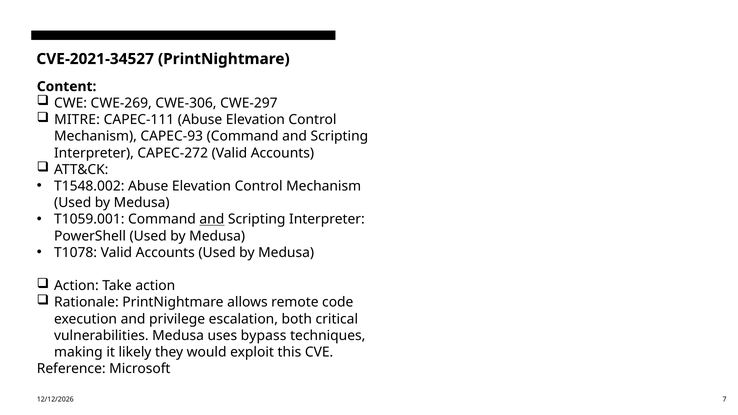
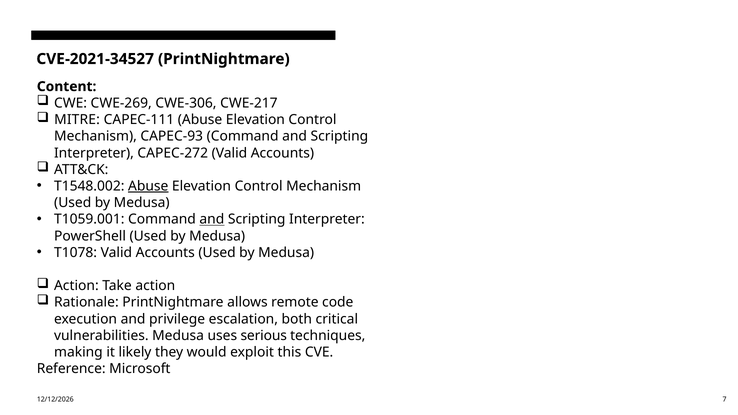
CWE-297: CWE-297 -> CWE-217
Abuse at (148, 186) underline: none -> present
bypass: bypass -> serious
